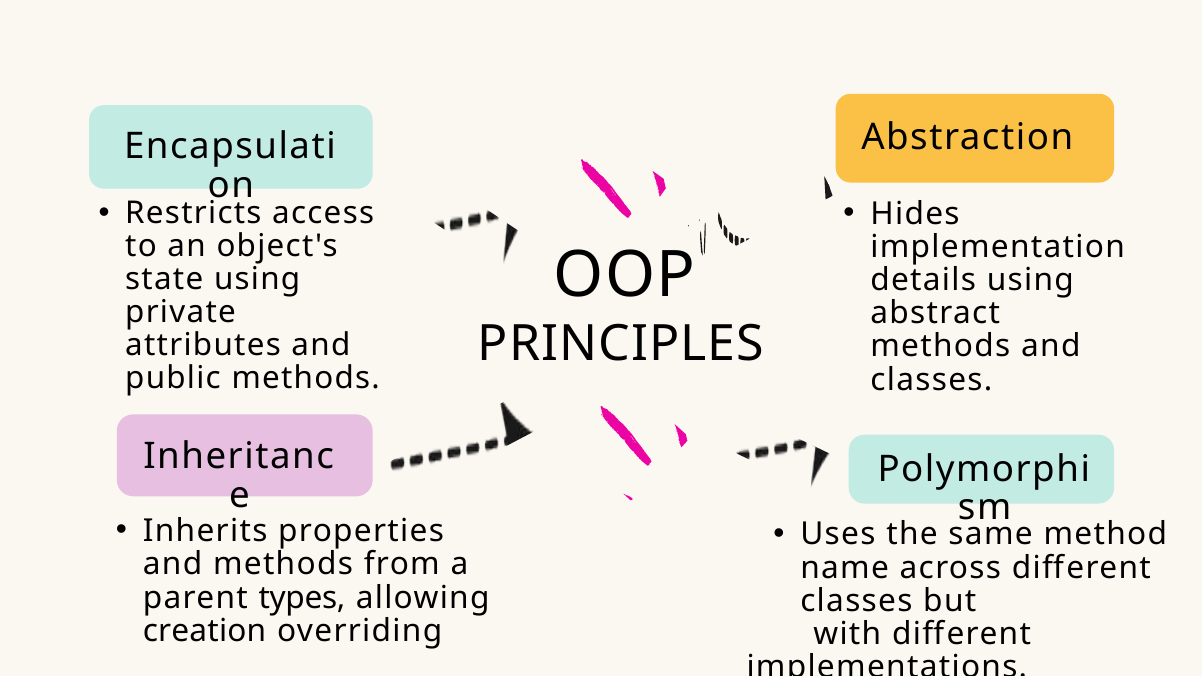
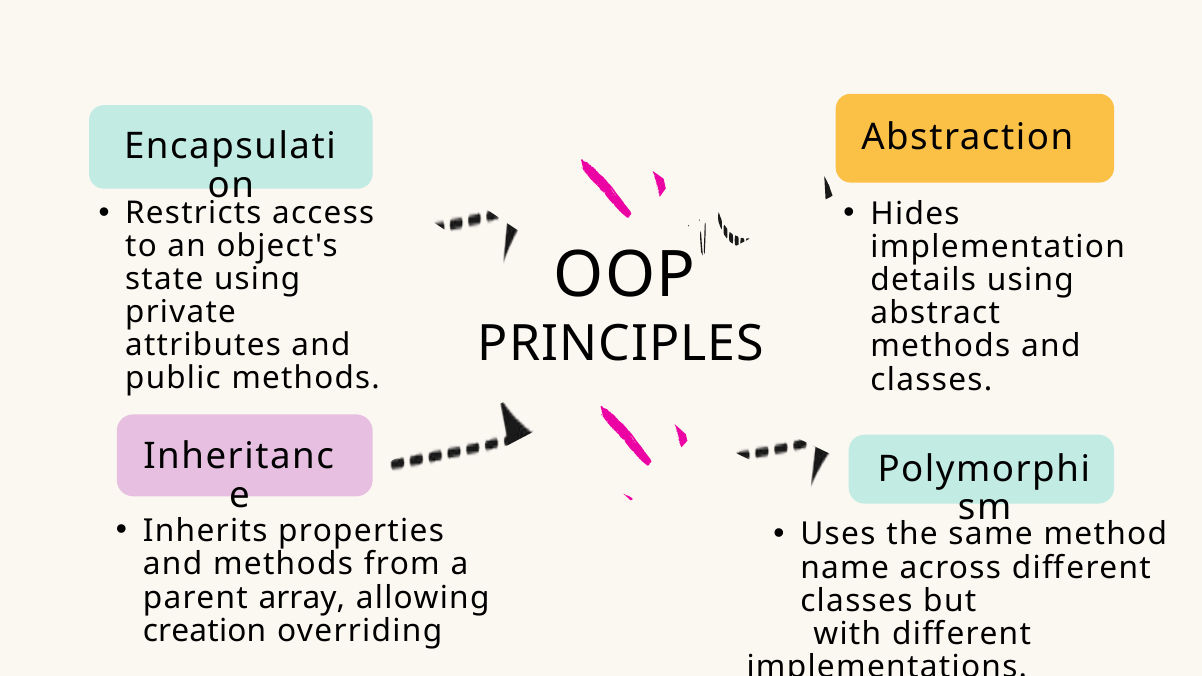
types: types -> array
